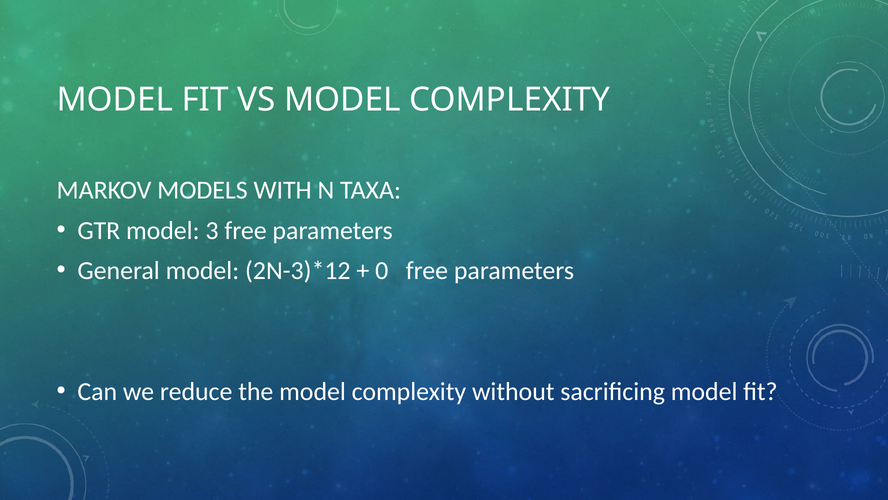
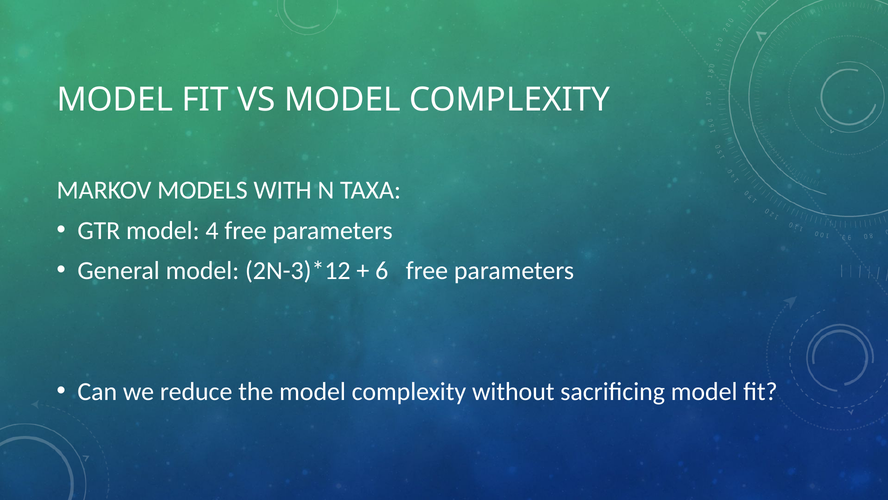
3: 3 -> 4
0: 0 -> 6
